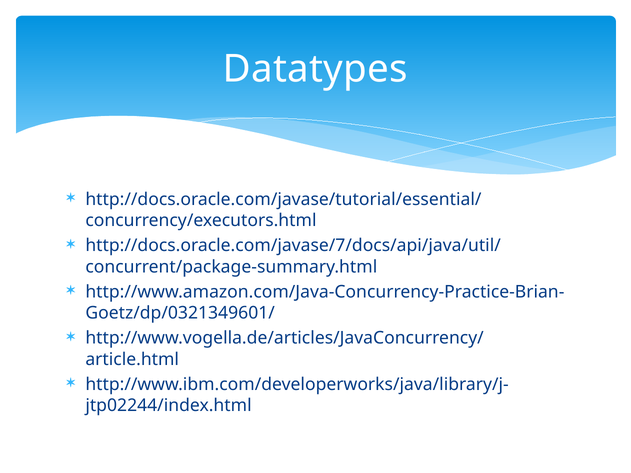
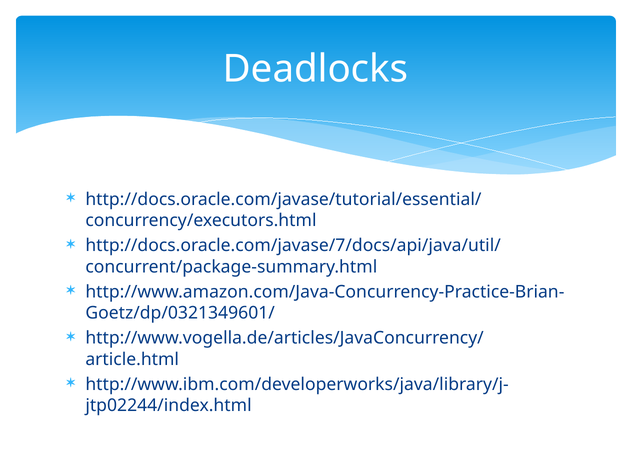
Datatypes: Datatypes -> Deadlocks
